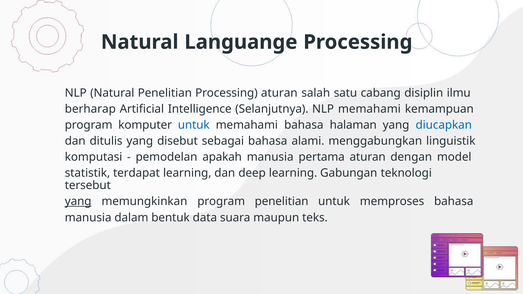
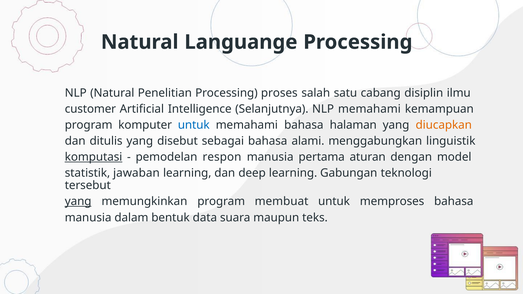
Processing aturan: aturan -> proses
berharap: berharap -> customer
diucapkan colour: blue -> orange
komputasi underline: none -> present
apakah: apakah -> respon
terdapat: terdapat -> jawaban
program penelitian: penelitian -> membuat
